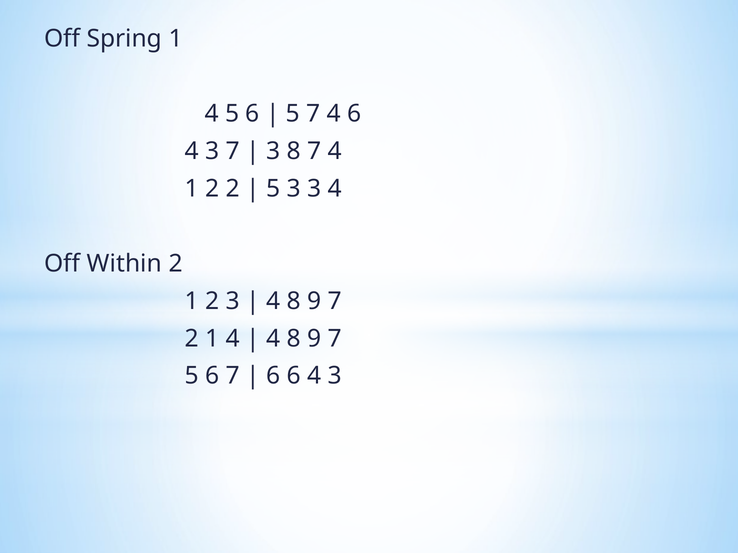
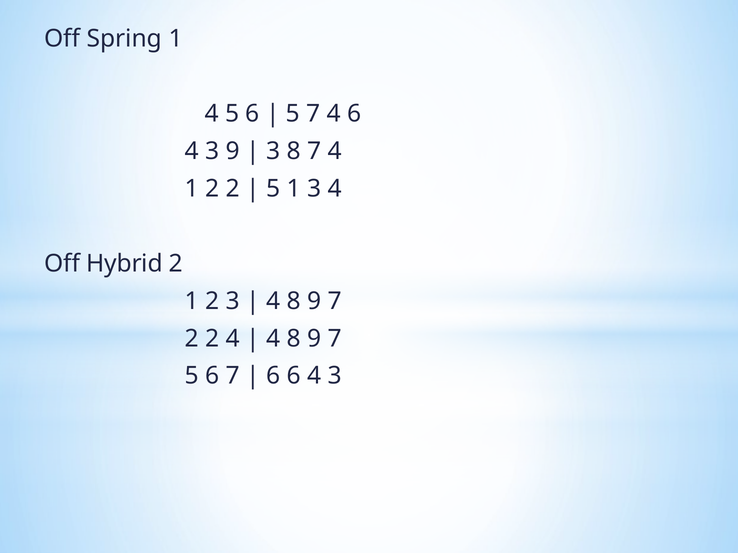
3 7: 7 -> 9
5 3: 3 -> 1
Within: Within -> Hybrid
1 at (212, 339): 1 -> 2
